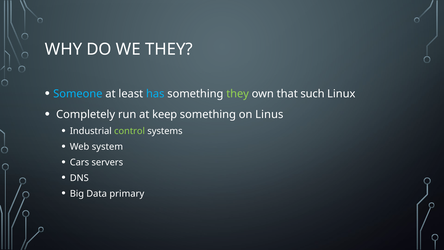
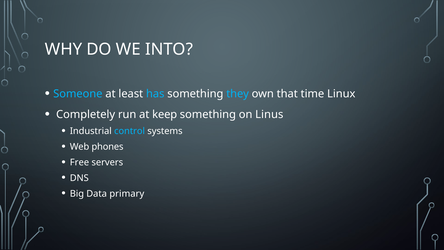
WE THEY: THEY -> INTO
they at (238, 94) colour: light green -> light blue
such: such -> time
control colour: light green -> light blue
system: system -> phones
Cars: Cars -> Free
